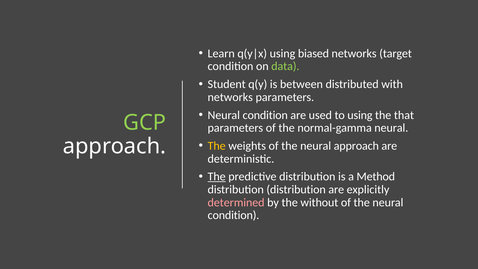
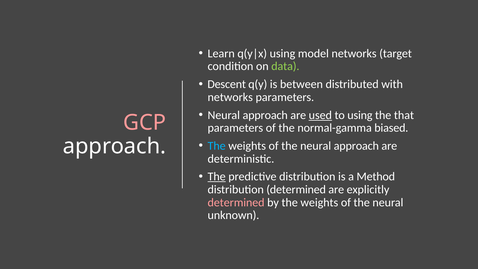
biased: biased -> model
Student: Student -> Descent
condition at (265, 115): condition -> approach
used underline: none -> present
GCP colour: light green -> pink
normal-gamma neural: neural -> biased
The at (217, 146) colour: yellow -> light blue
distribution distribution: distribution -> determined
by the without: without -> weights
condition at (233, 215): condition -> unknown
